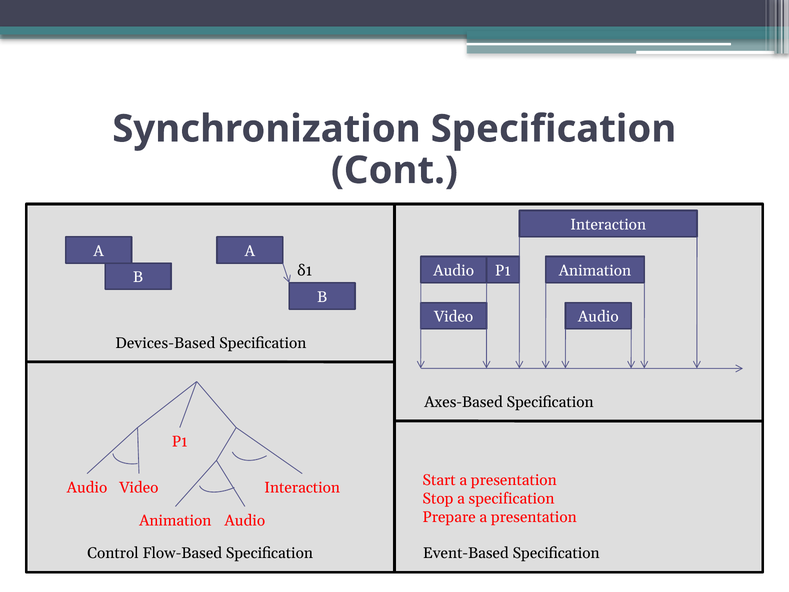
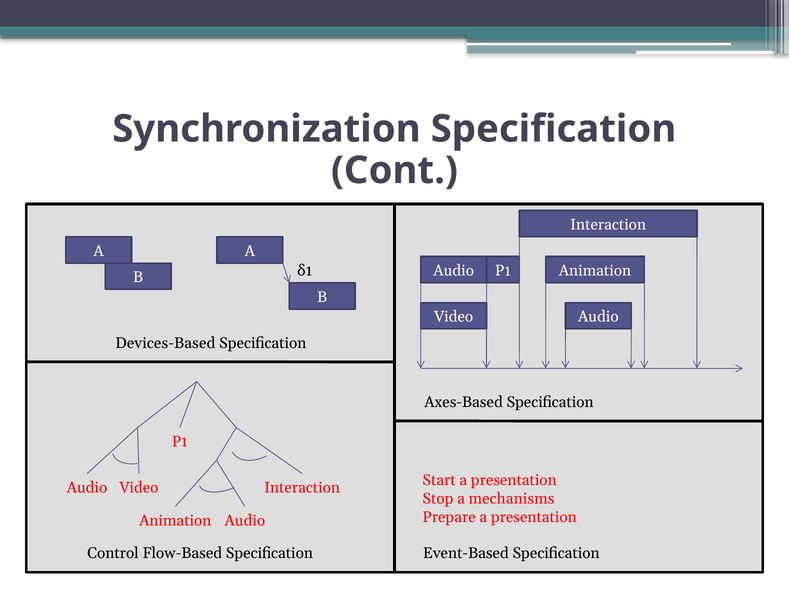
a specification: specification -> mechanisms
